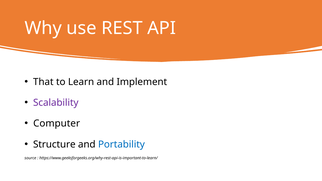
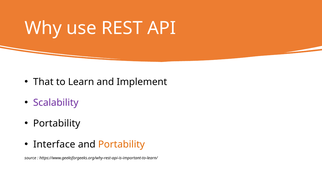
Computer at (57, 124): Computer -> Portability
Structure: Structure -> Interface
Portability at (121, 144) colour: blue -> orange
